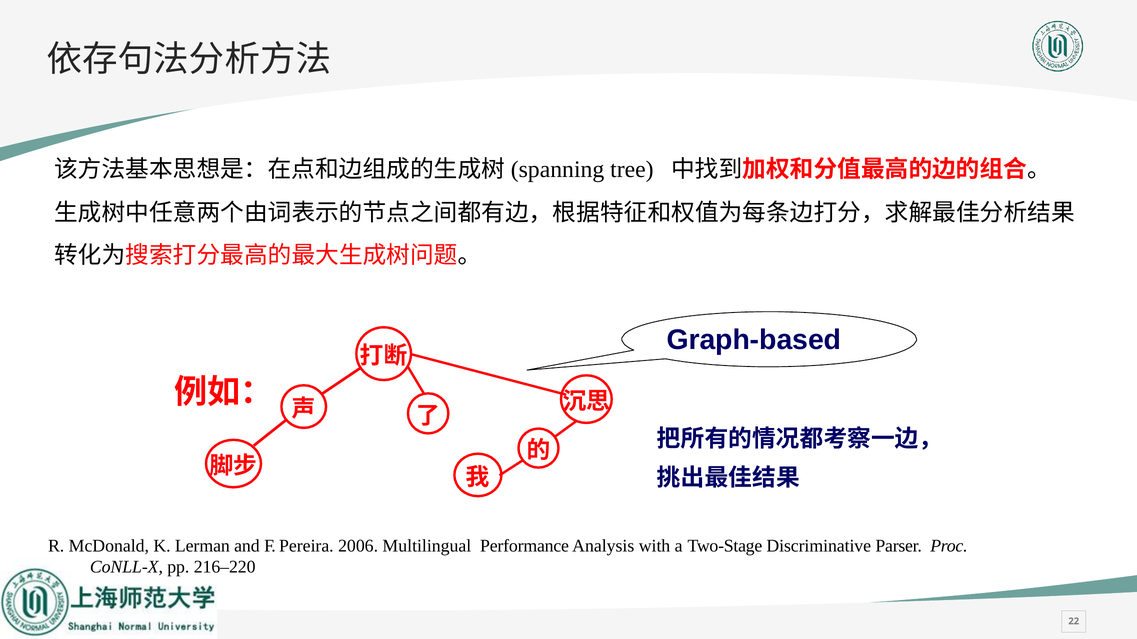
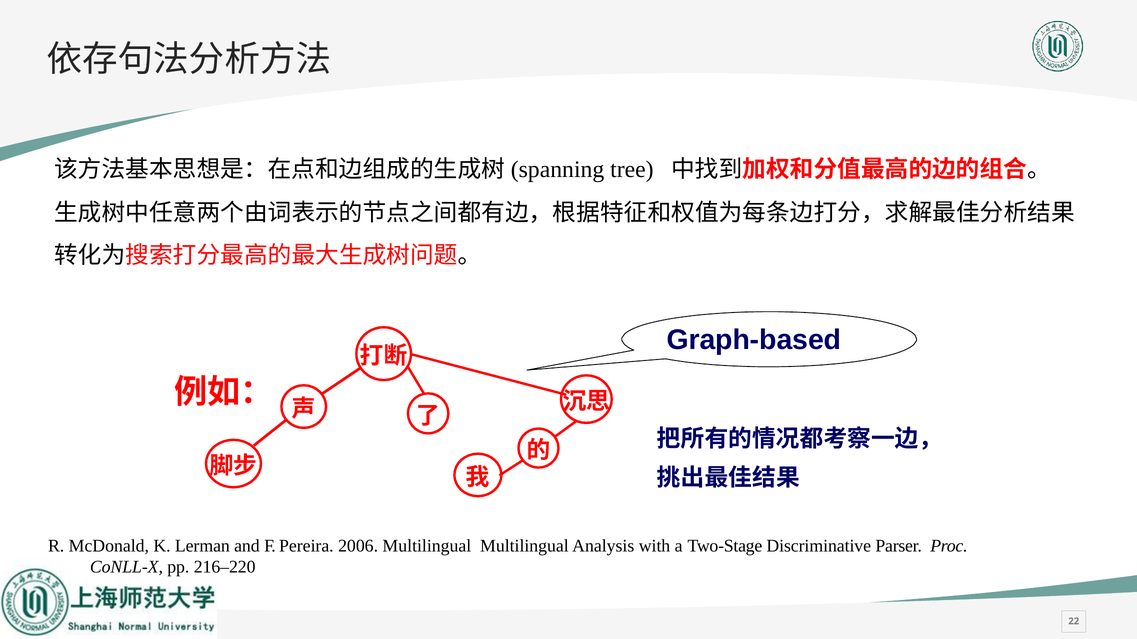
Multilingual Performance: Performance -> Multilingual
